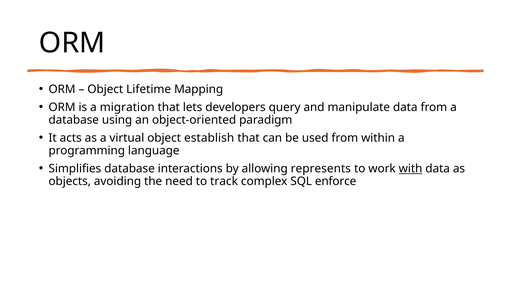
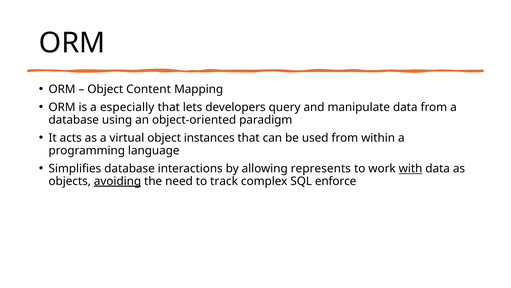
Lifetime: Lifetime -> Content
migration: migration -> especially
establish: establish -> instances
avoiding underline: none -> present
